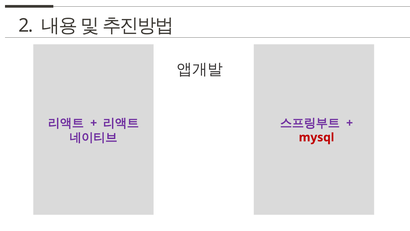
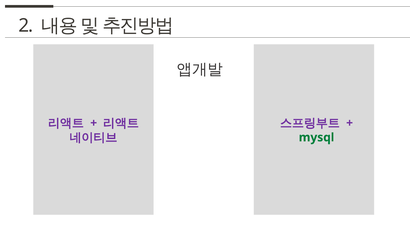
mysql colour: red -> green
